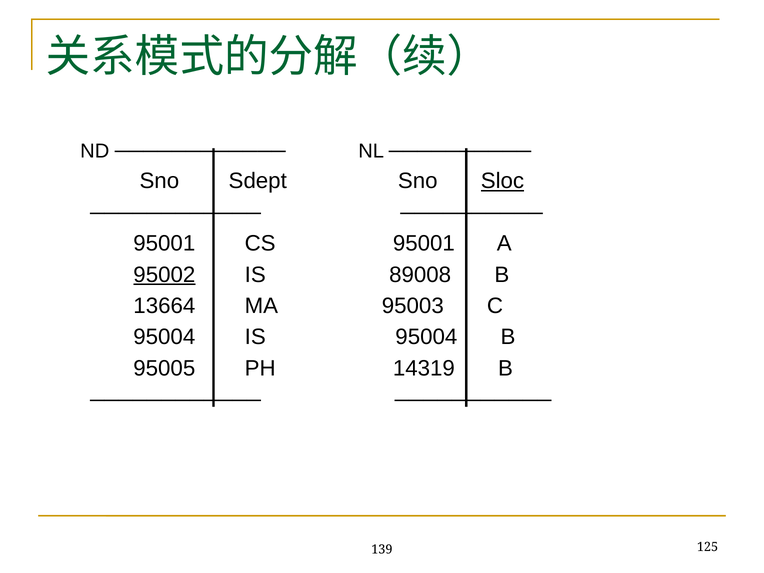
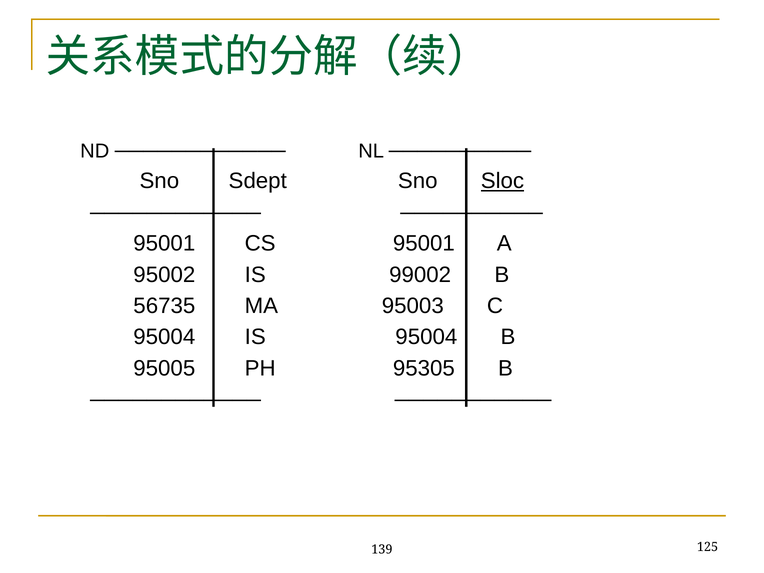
95002 underline: present -> none
89008: 89008 -> 99002
13664: 13664 -> 56735
14319: 14319 -> 95305
